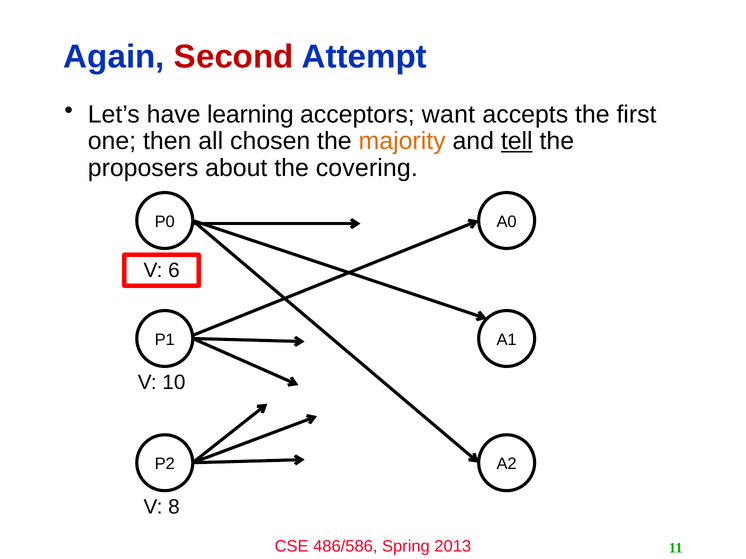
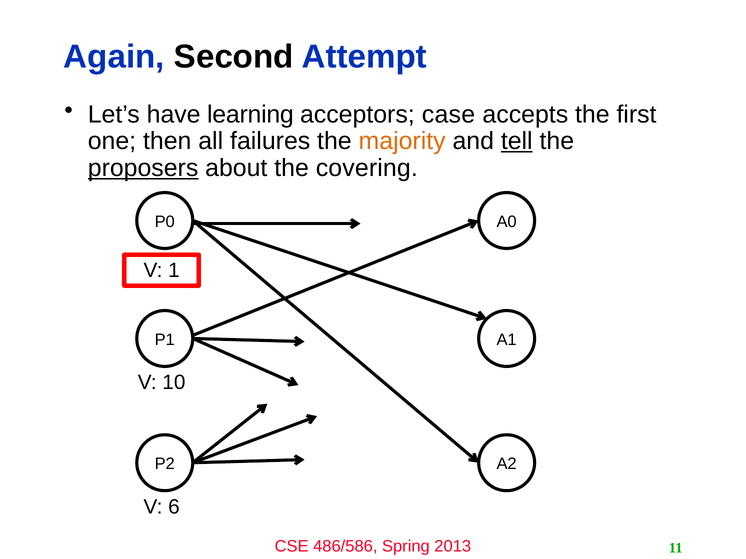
Second colour: red -> black
want: want -> case
chosen: chosen -> failures
proposers underline: none -> present
6: 6 -> 1
8: 8 -> 6
